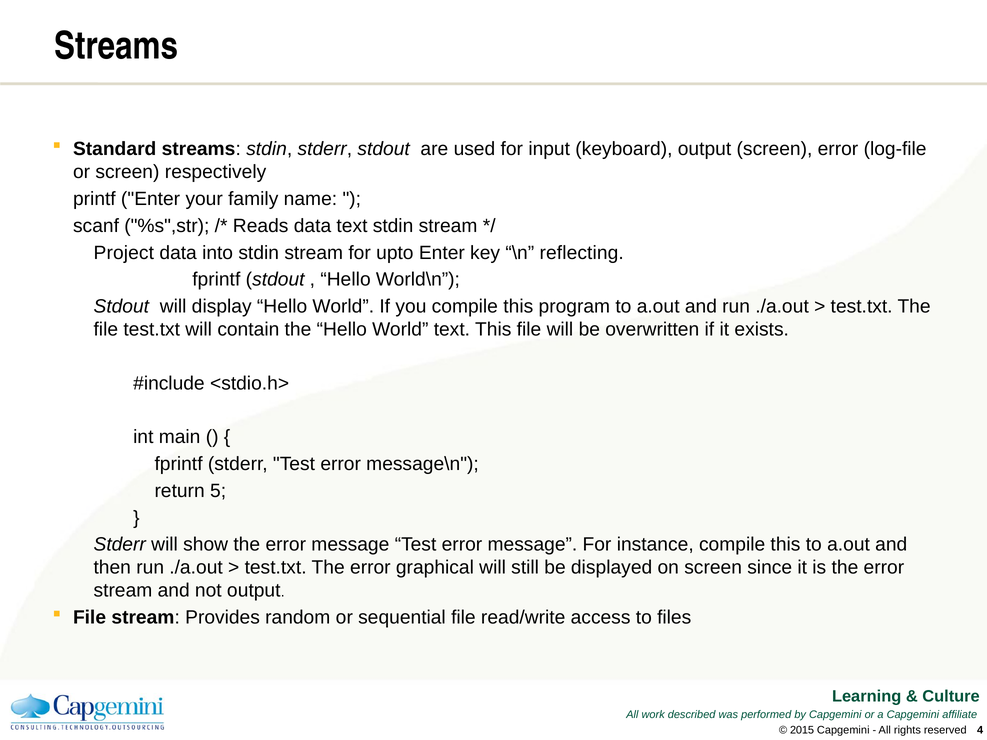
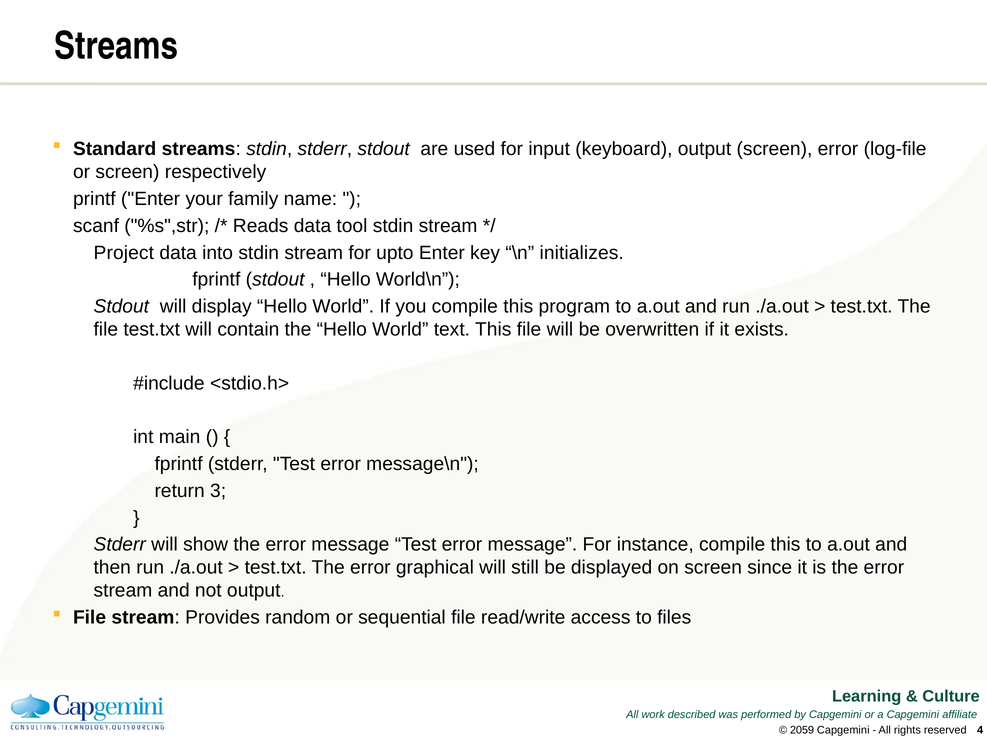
data text: text -> tool
reflecting: reflecting -> initializes
5: 5 -> 3
2015: 2015 -> 2059
